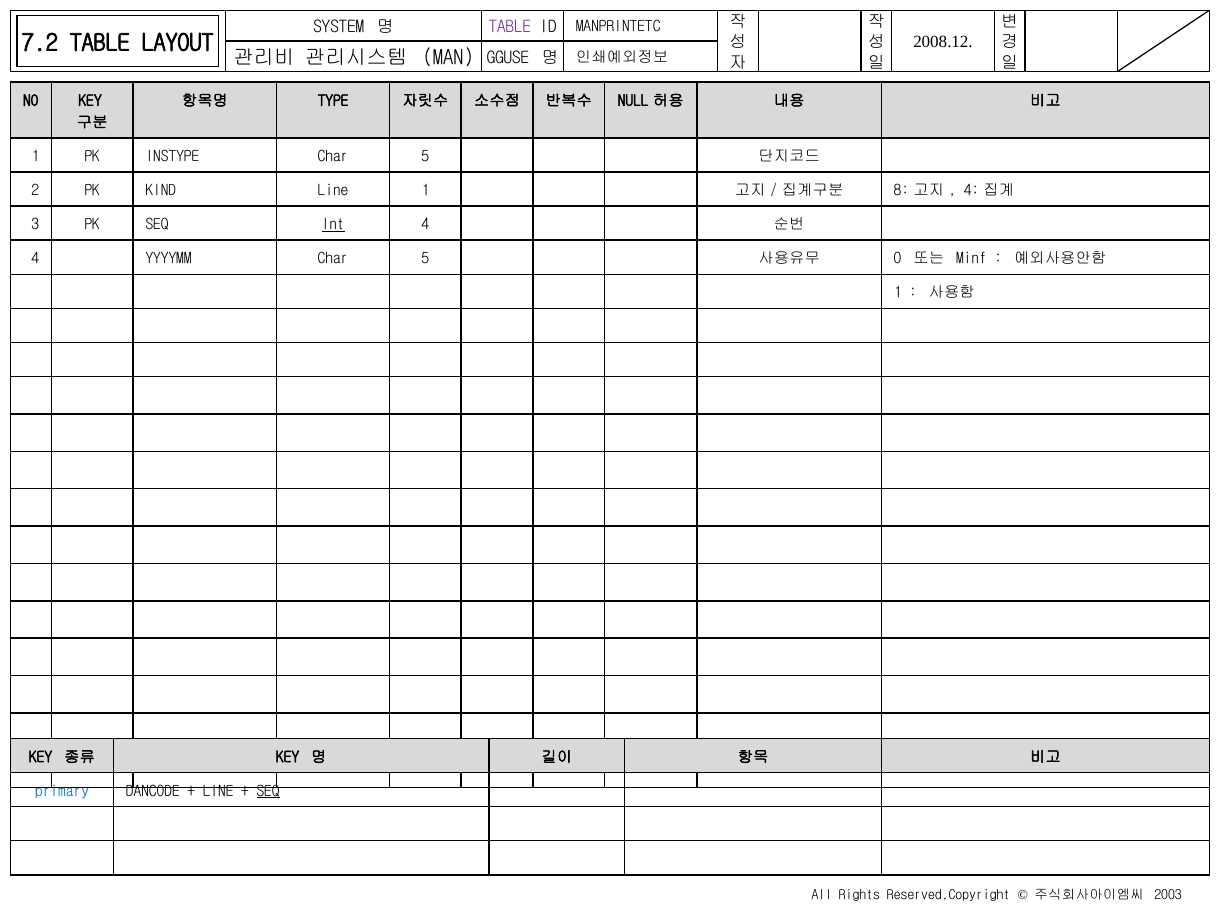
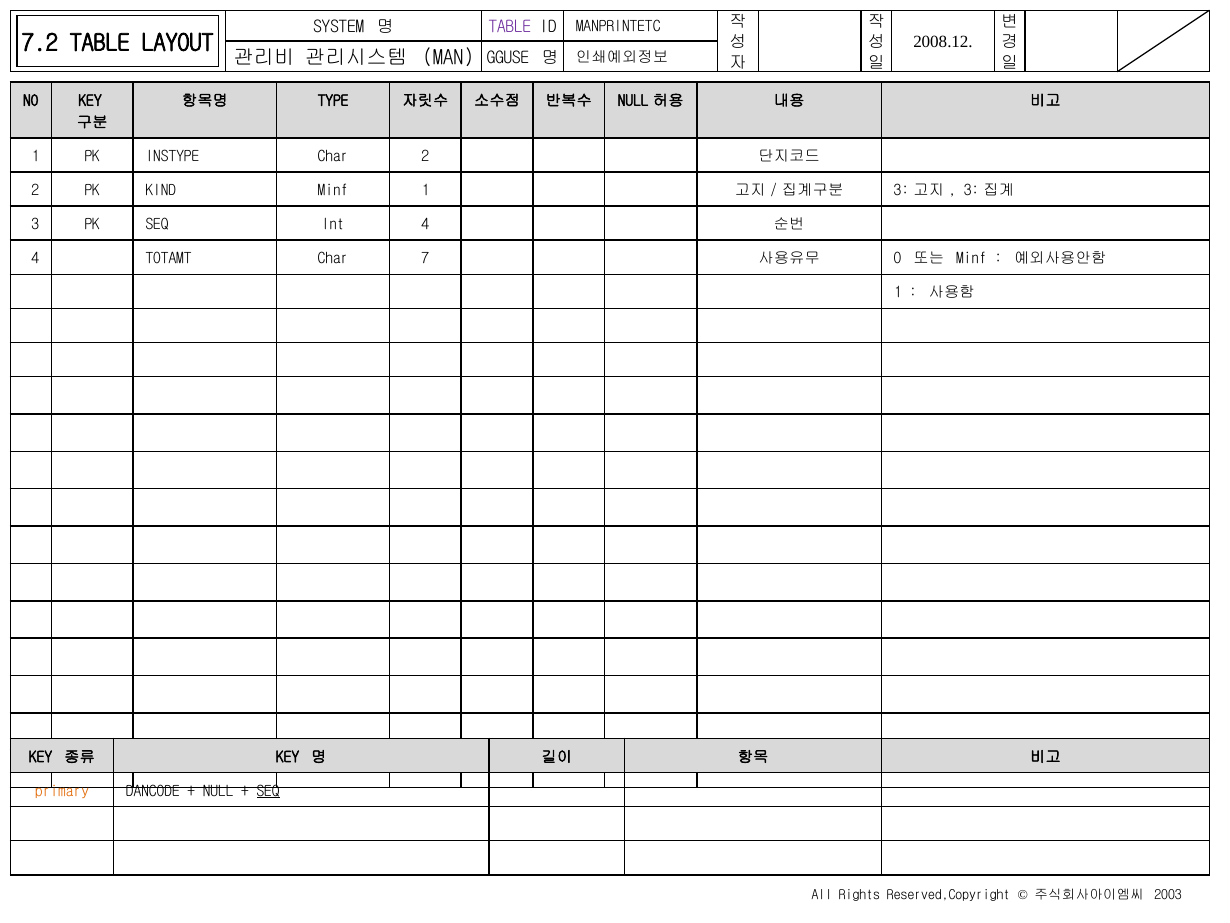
5 at (425, 156): 5 -> 2
KIND Line: Line -> Minf
8 at (901, 190): 8 -> 3
4 at (971, 190): 4 -> 3
Int underline: present -> none
YYYYMM: YYYYMM -> TOTAMT
5 at (425, 259): 5 -> 7
primary colour: blue -> orange
LINE at (218, 791): LINE -> NULL
